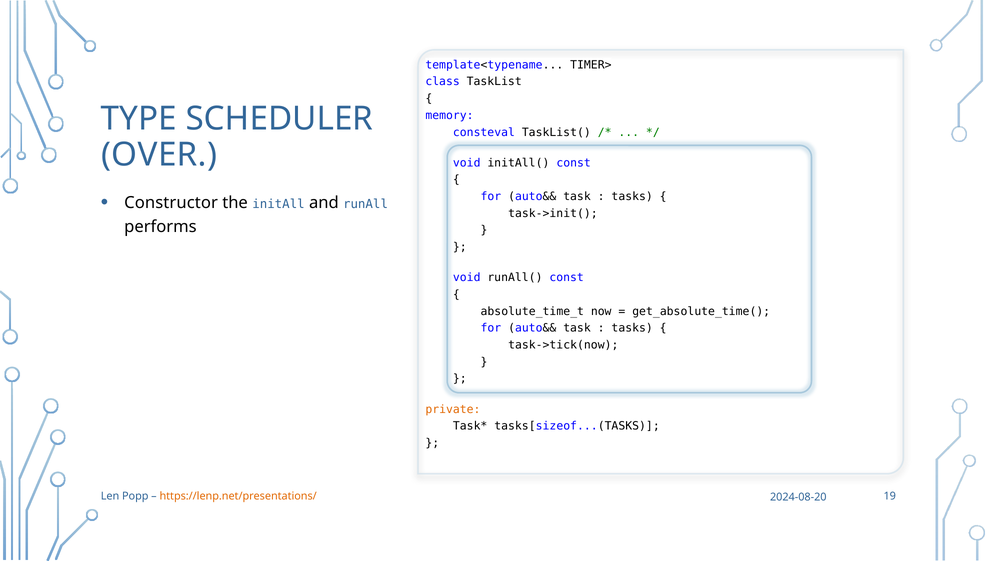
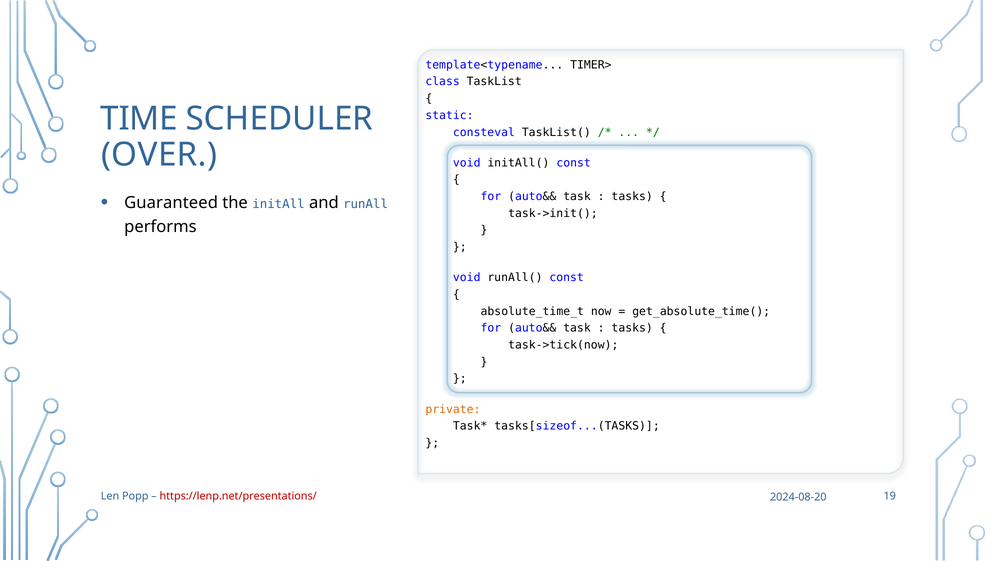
TYPE: TYPE -> TIME
memory: memory -> static
Constructor: Constructor -> Guaranteed
https://lenp.net/presentations/ colour: orange -> red
